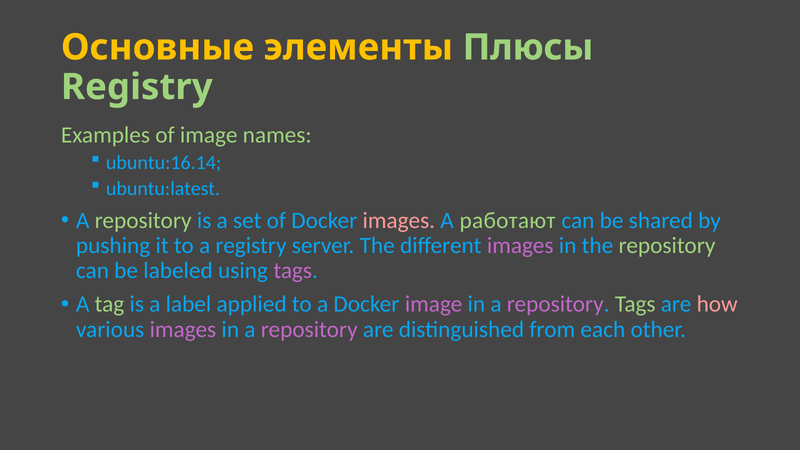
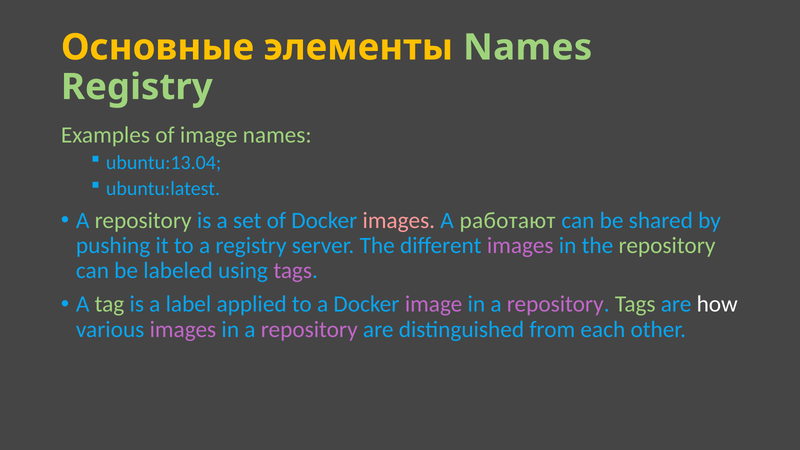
элементы Плюсы: Плюсы -> Names
ubuntu:16.14: ubuntu:16.14 -> ubuntu:13.04
how colour: pink -> white
